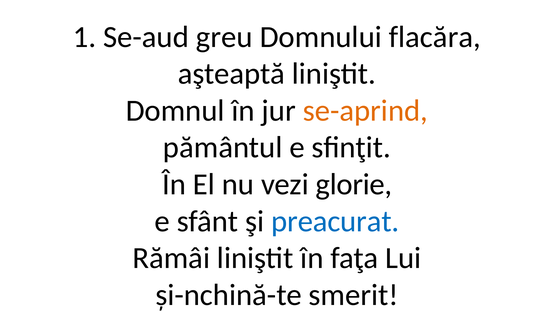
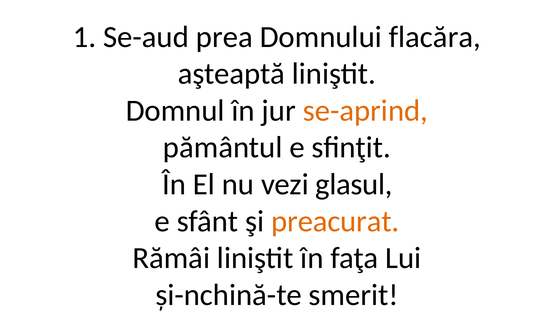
greu: greu -> prea
glorie: glorie -> glasul
preacurat colour: blue -> orange
